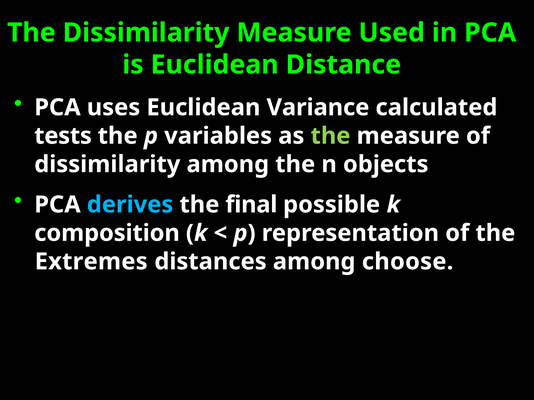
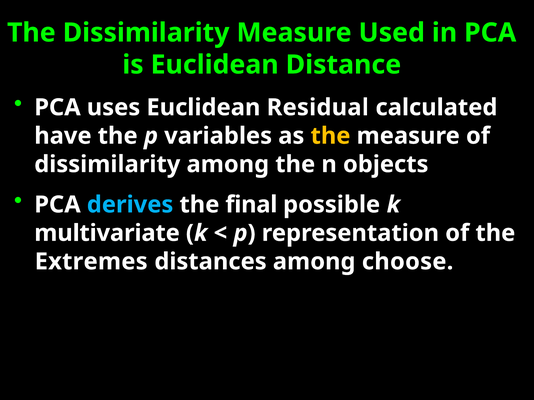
Variance: Variance -> Residual
tests: tests -> have
the at (330, 136) colour: light green -> yellow
composition: composition -> multivariate
